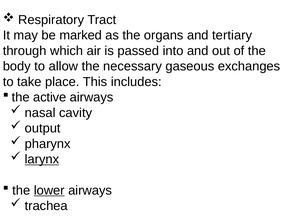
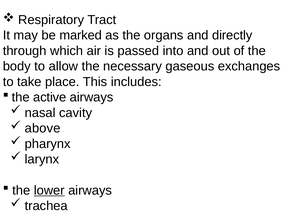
tertiary: tertiary -> directly
output: output -> above
larynx underline: present -> none
